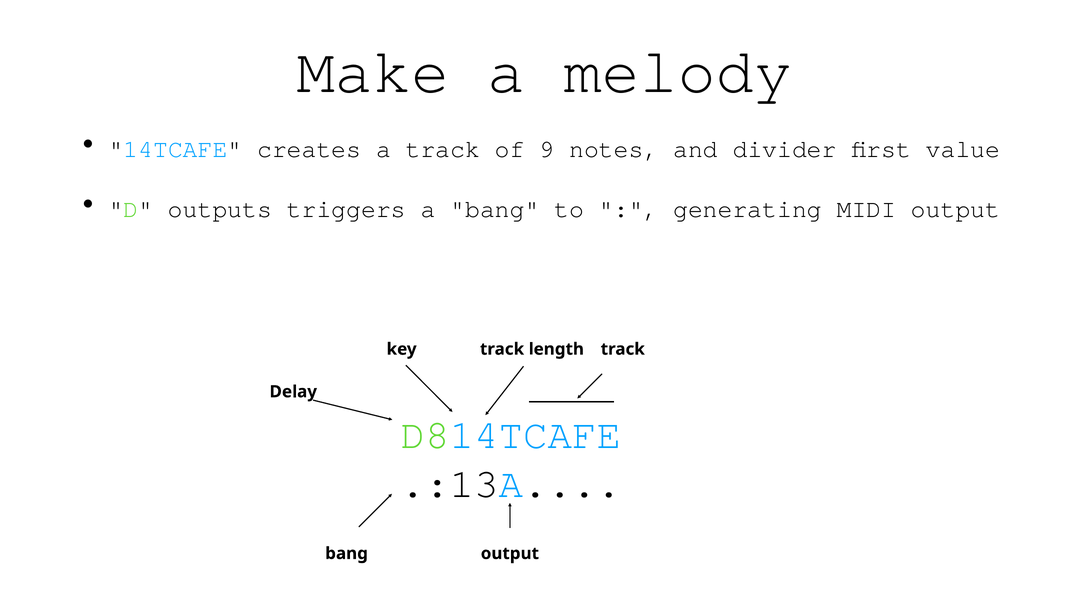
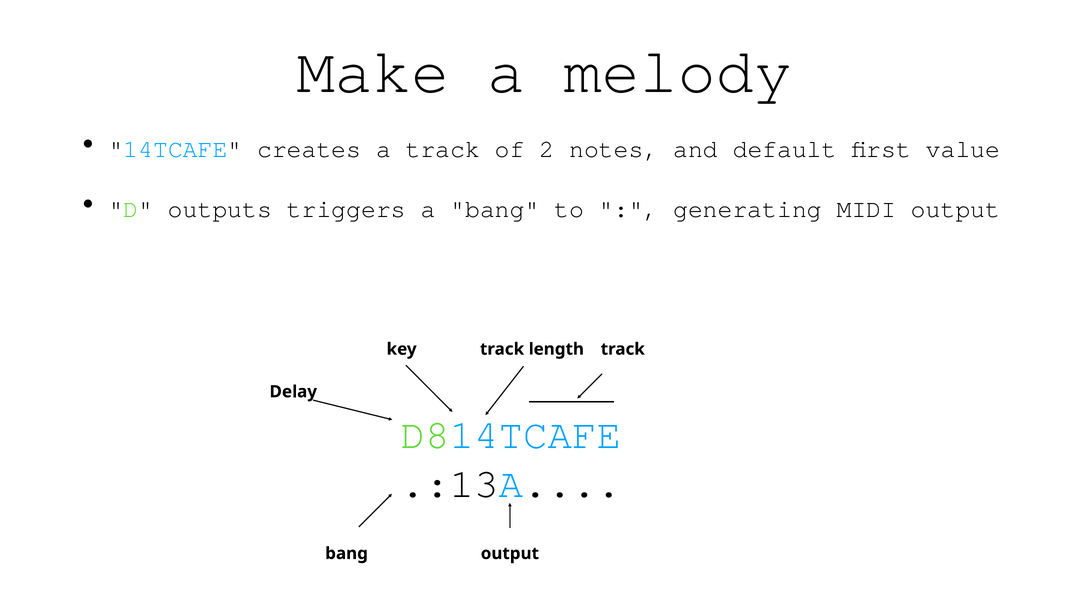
9: 9 -> 2
divider: divider -> default
